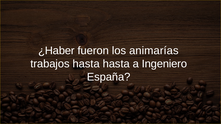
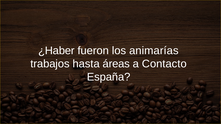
hasta hasta: hasta -> áreas
Ingeniero: Ingeniero -> Contacto
